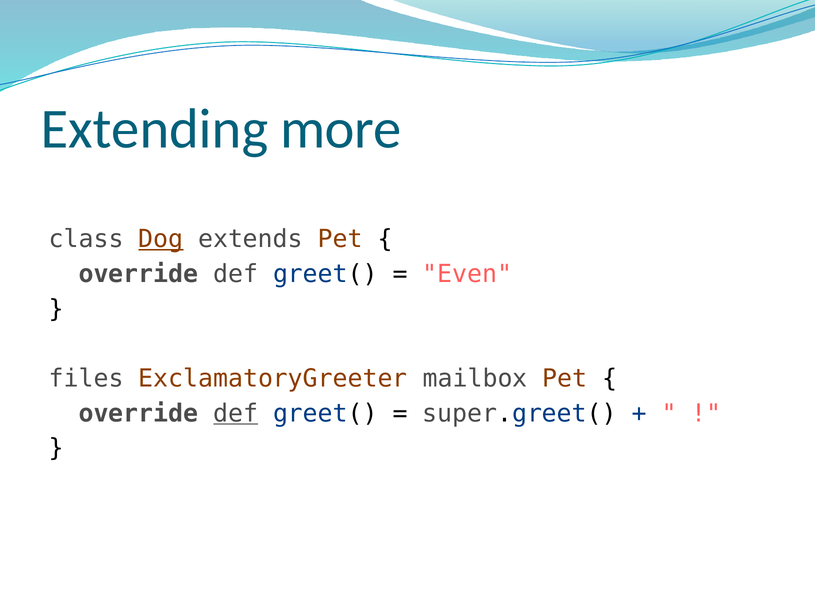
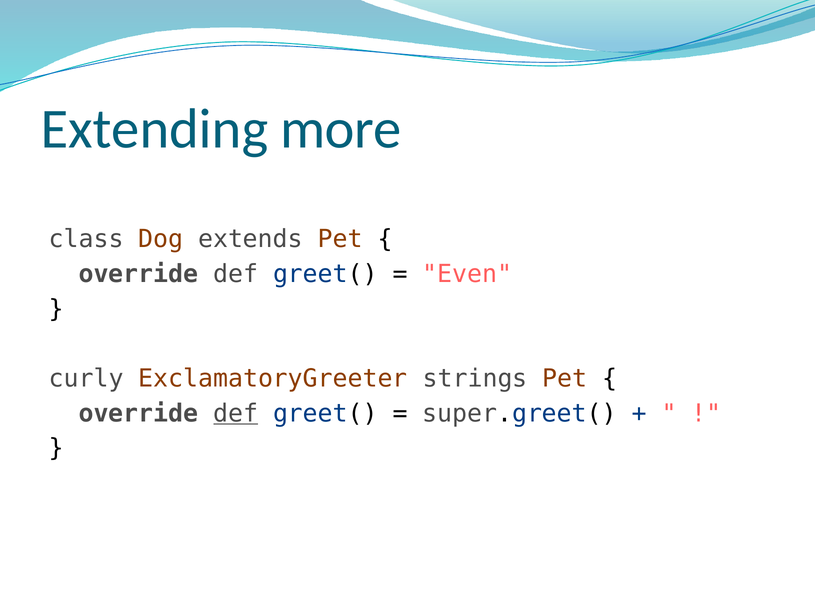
Dog underline: present -> none
files: files -> curly
mailbox: mailbox -> strings
